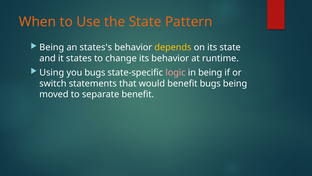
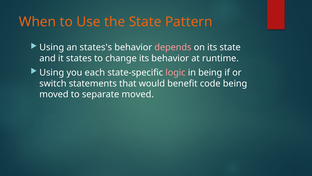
Being at (52, 47): Being -> Using
depends colour: yellow -> pink
you bugs: bugs -> each
benefit bugs: bugs -> code
separate benefit: benefit -> moved
